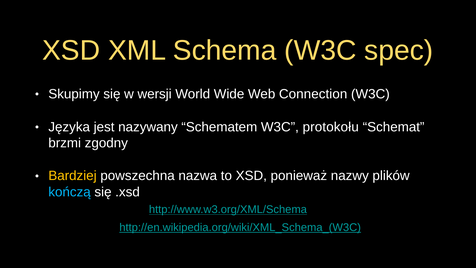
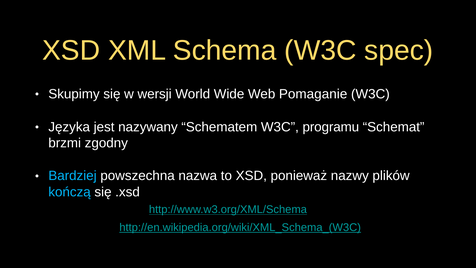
Connection: Connection -> Pomaganie
protokołu: protokołu -> programu
Bardziej colour: yellow -> light blue
